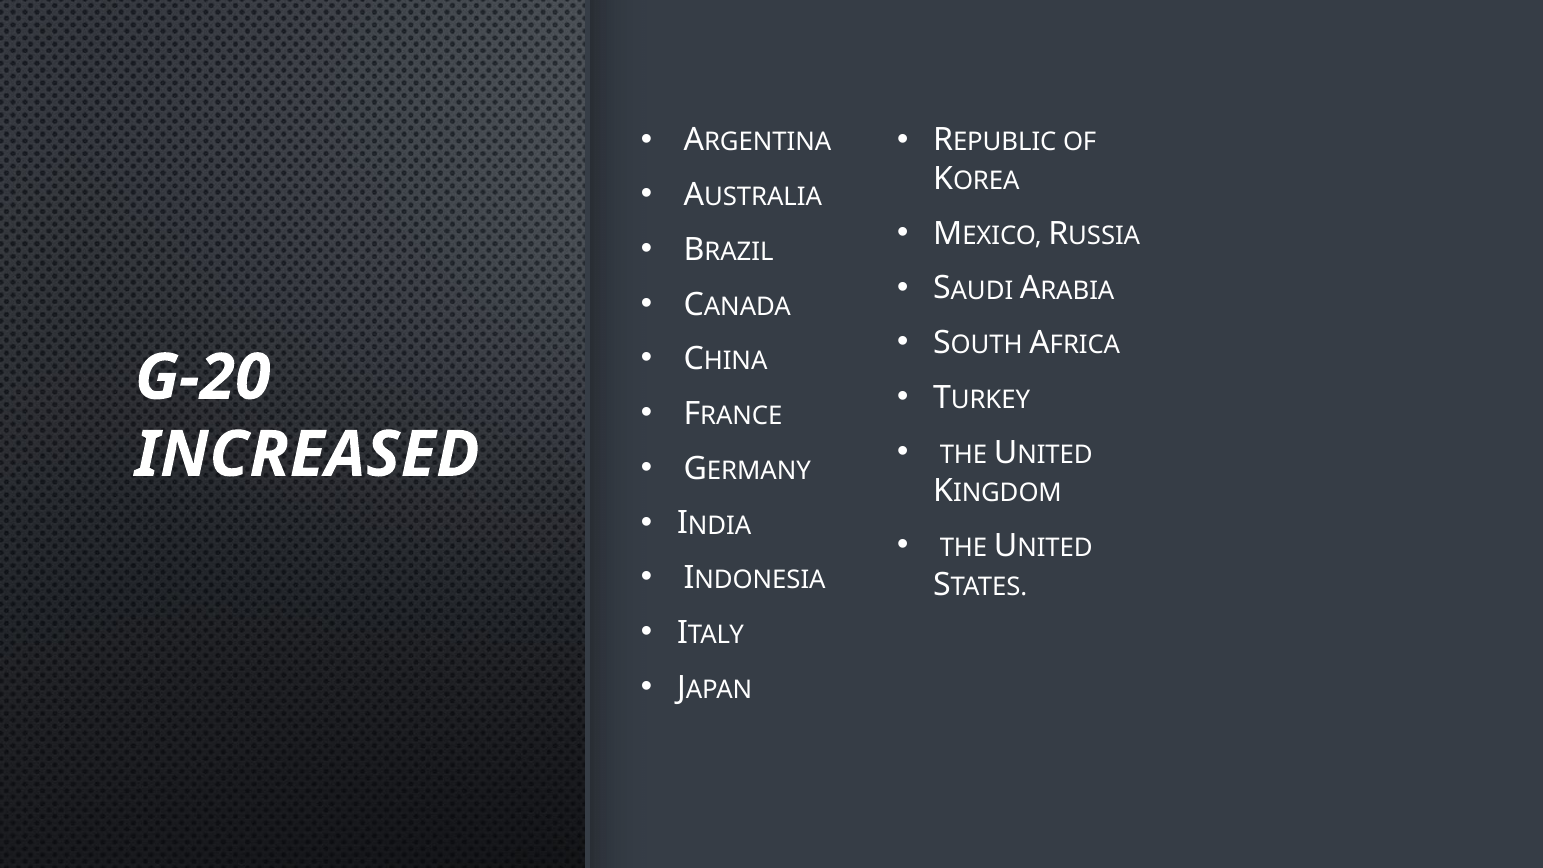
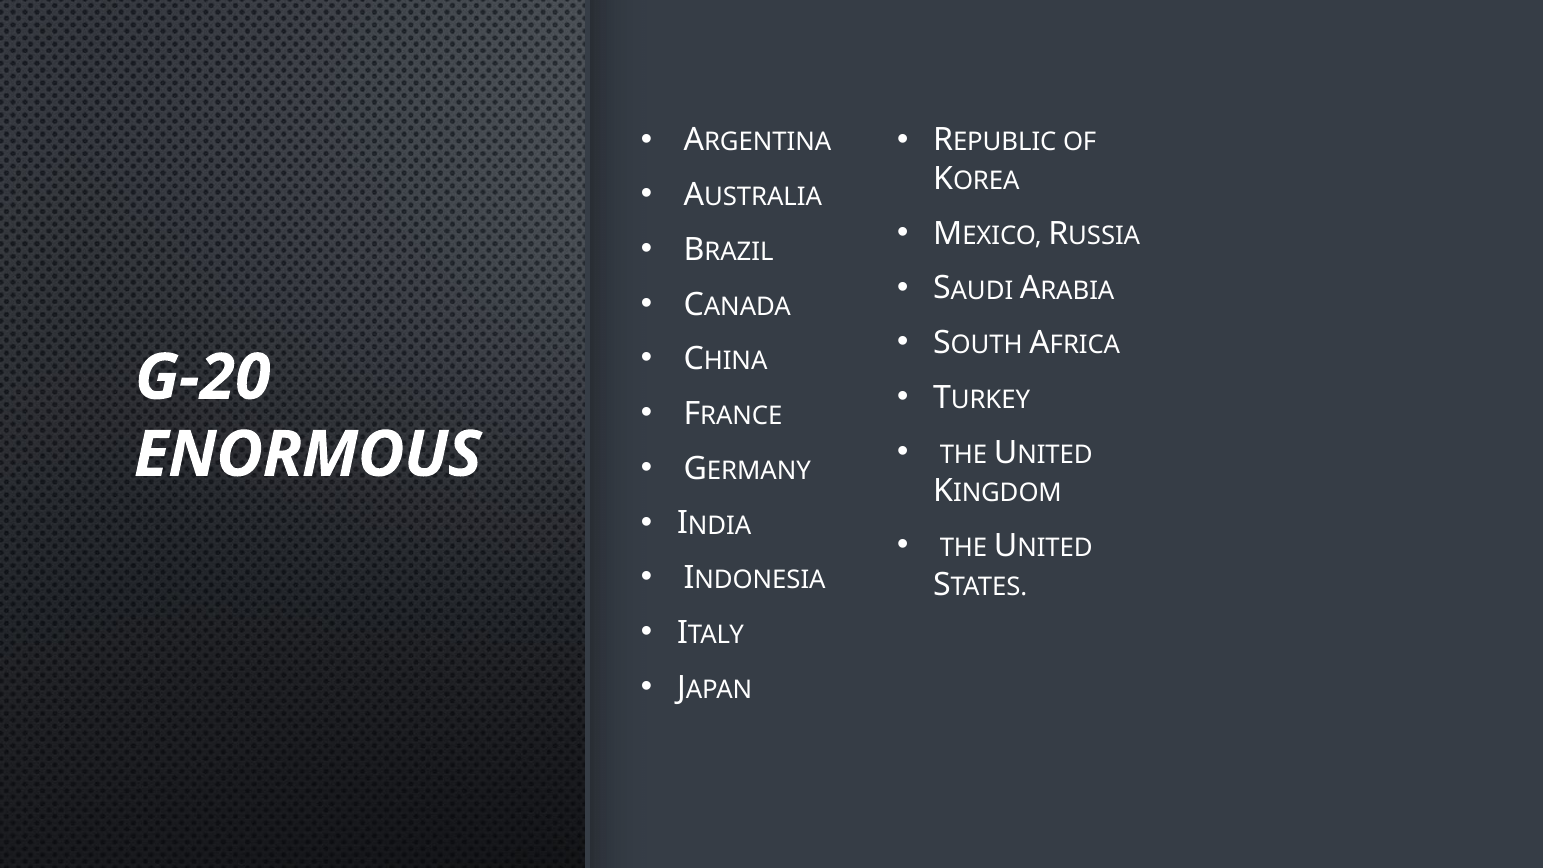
INCREASED: INCREASED -> ENORMOUS
